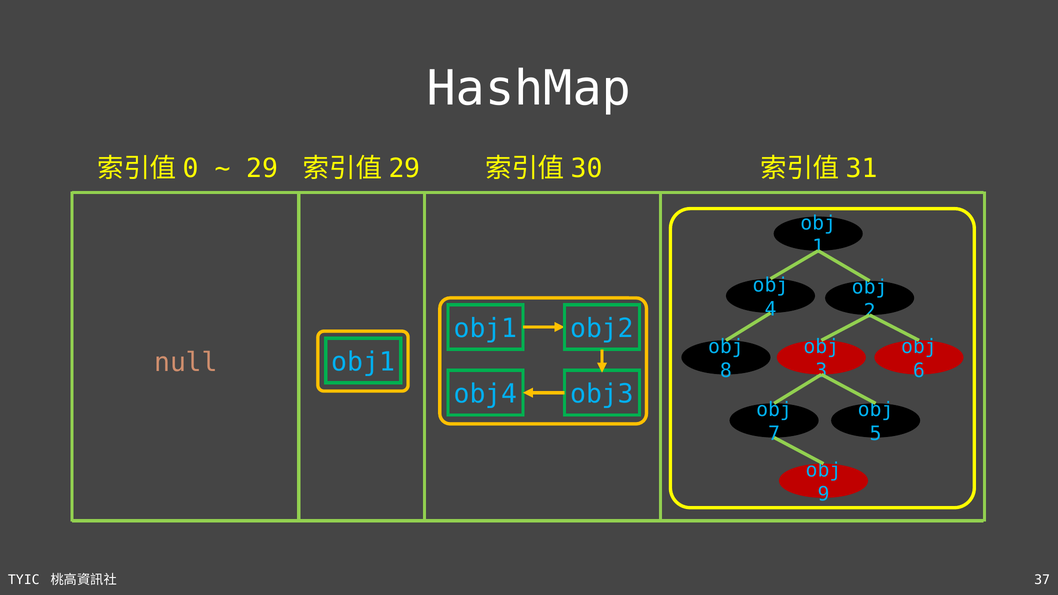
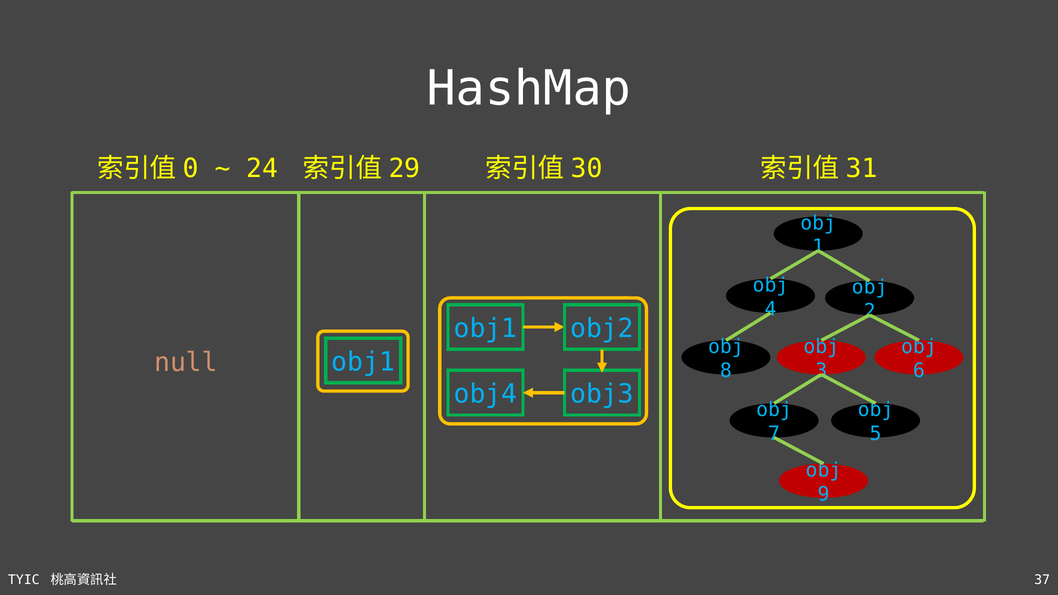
29: 29 -> 24
